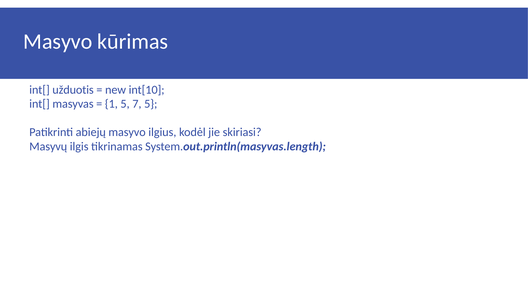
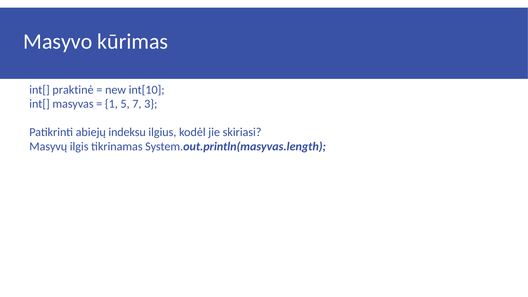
užduotis: užduotis -> praktinė
7 5: 5 -> 3
abiejų masyvo: masyvo -> indeksu
